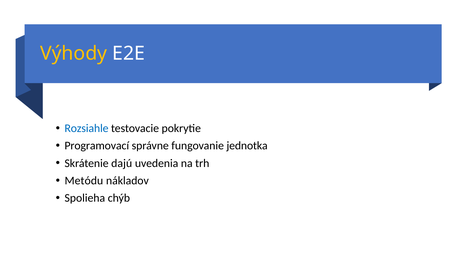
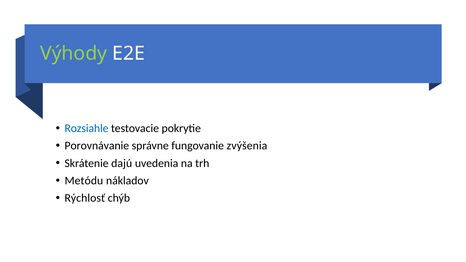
Výhody colour: yellow -> light green
Programovací: Programovací -> Porovnávanie
jednotka: jednotka -> zvýšenia
Spolieha: Spolieha -> Rýchlosť
